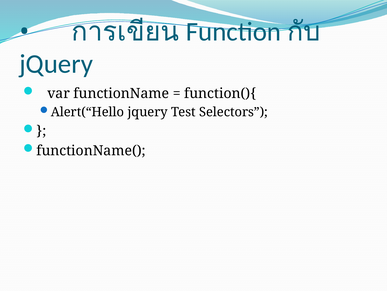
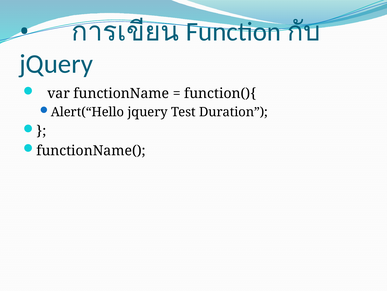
Selectors: Selectors -> Duration
